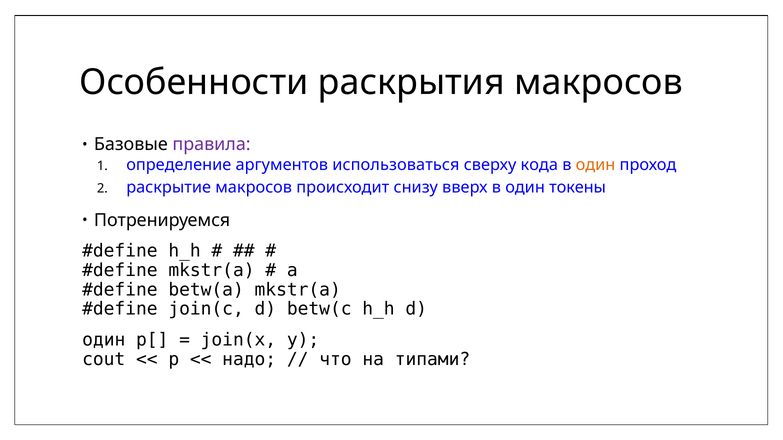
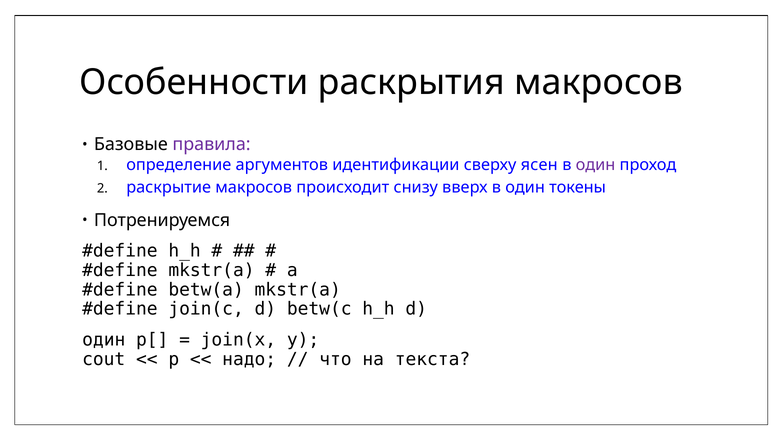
использоваться: использоваться -> идентификации
кода: кода -> ясен
один at (596, 165) colour: orange -> purple
типами: типами -> текста
